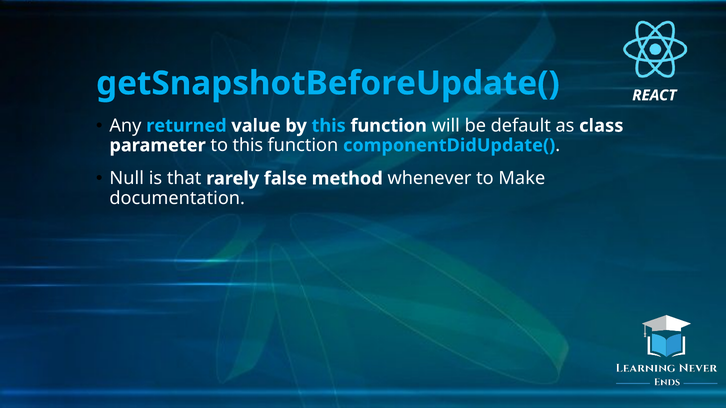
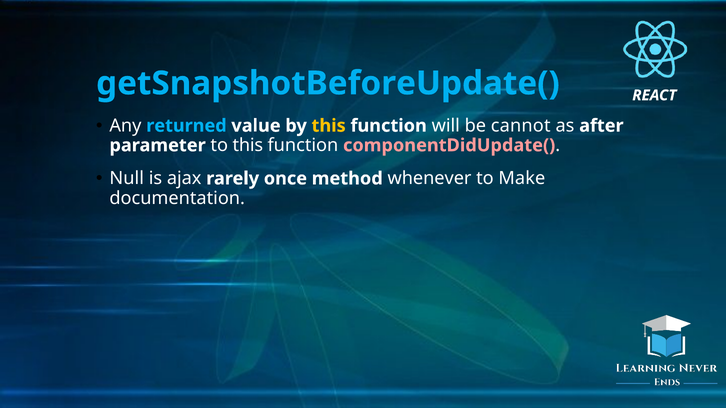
this at (329, 126) colour: light blue -> yellow
default: default -> cannot
class: class -> after
componentDidUpdate( colour: light blue -> pink
that: that -> ajax
false: false -> once
